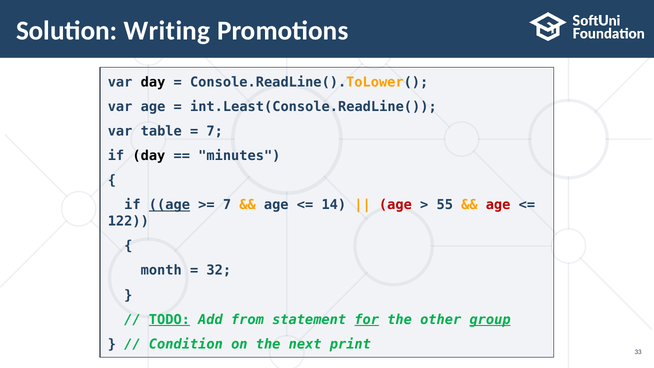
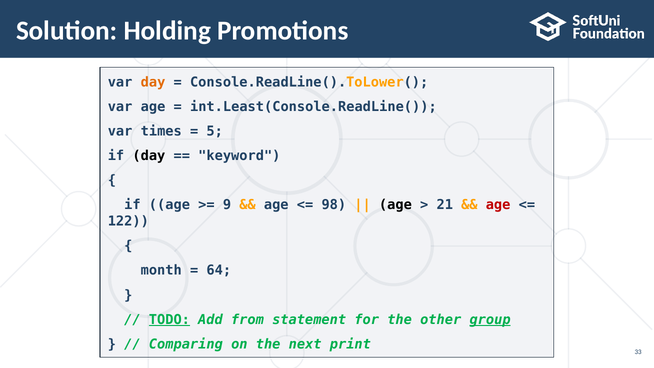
Writing: Writing -> Holding
day at (153, 82) colour: black -> orange
table: table -> times
7 at (215, 131): 7 -> 5
minutes: minutes -> keyword
age at (169, 205) underline: present -> none
7 at (227, 205): 7 -> 9
14: 14 -> 98
age at (395, 205) colour: red -> black
55: 55 -> 21
32: 32 -> 64
for underline: present -> none
Condition: Condition -> Comparing
